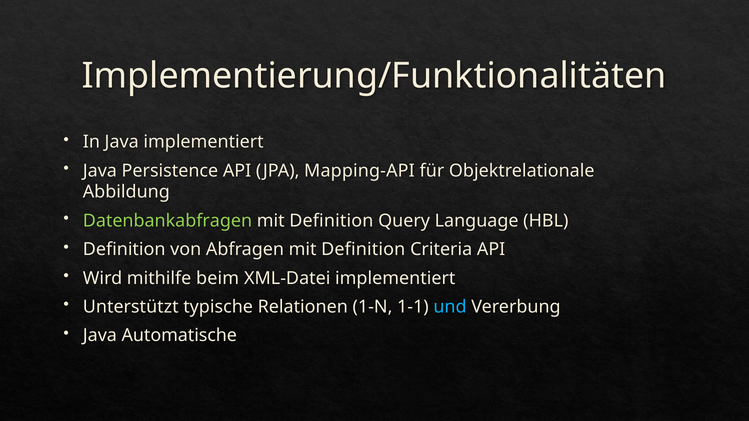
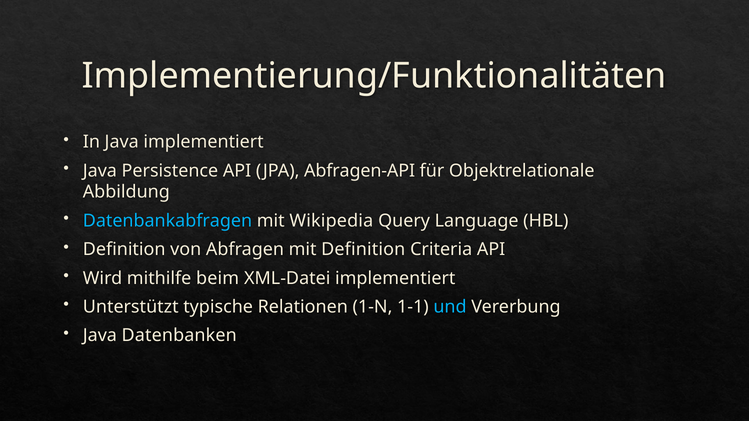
Mapping-API: Mapping-API -> Abfragen-API
Datenbankabfragen colour: light green -> light blue
Definition at (331, 221): Definition -> Wikipedia
Automatische: Automatische -> Datenbanken
